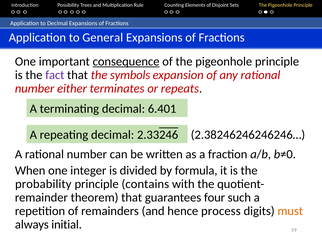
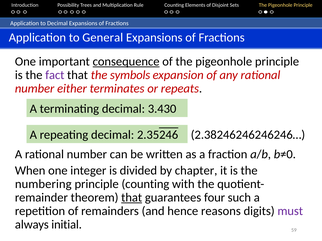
6.401: 6.401 -> 3.430
2.33246: 2.33246 -> 2.35246
formula: formula -> chapter
probability: probability -> numbering
principle contains: contains -> counting
that at (132, 198) underline: none -> present
process: process -> reasons
must colour: orange -> purple
